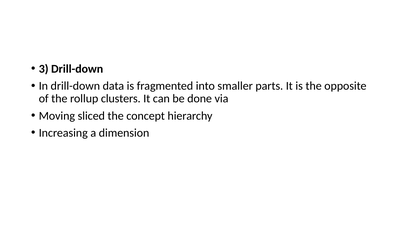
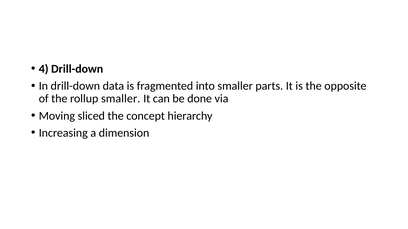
3: 3 -> 4
rollup clusters: clusters -> smaller
